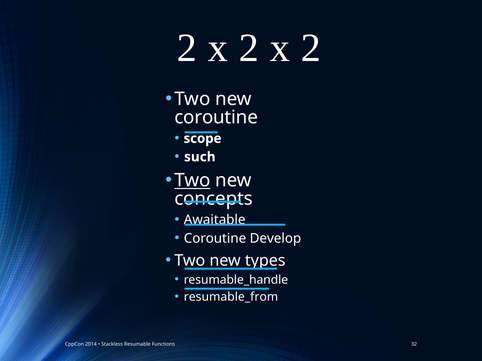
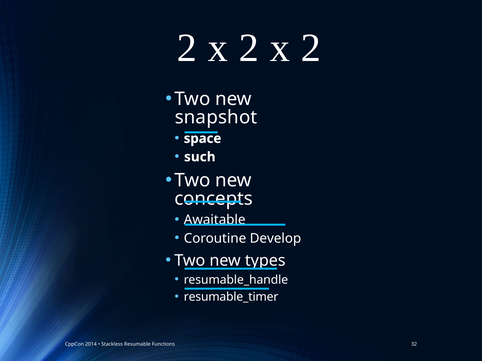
coroutine at (216, 117): coroutine -> snapshot
scope: scope -> space
Two at (192, 181) underline: present -> none
resumable_from: resumable_from -> resumable_timer
